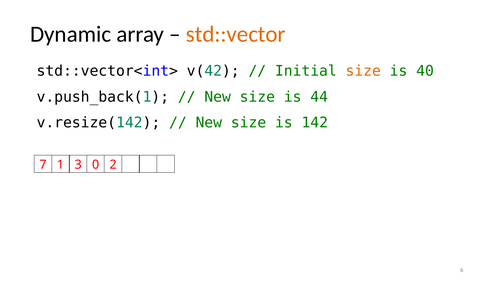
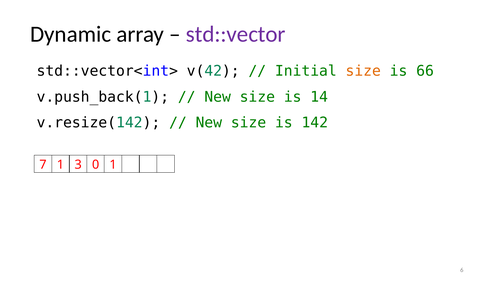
std::vector colour: orange -> purple
40: 40 -> 66
44: 44 -> 14
0 2: 2 -> 1
